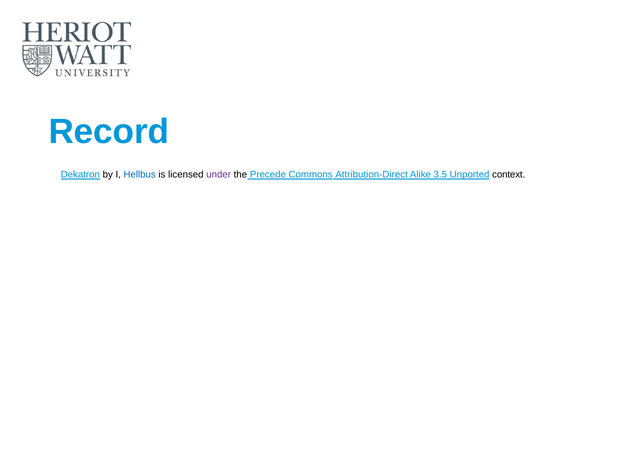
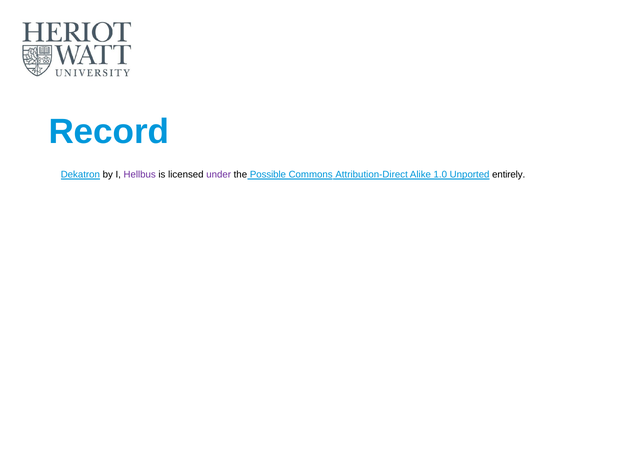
Hellbus colour: blue -> purple
Precede: Precede -> Possible
3.5: 3.5 -> 1.0
context: context -> entirely
